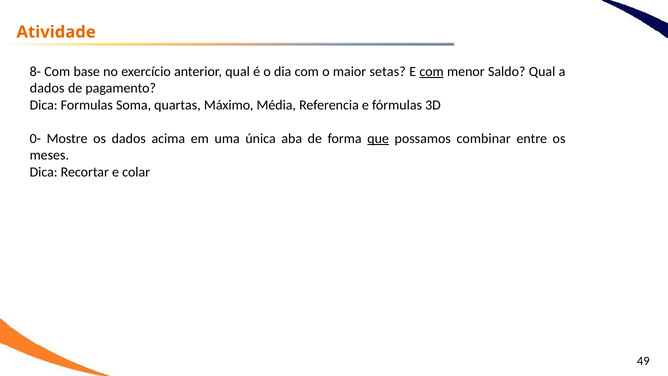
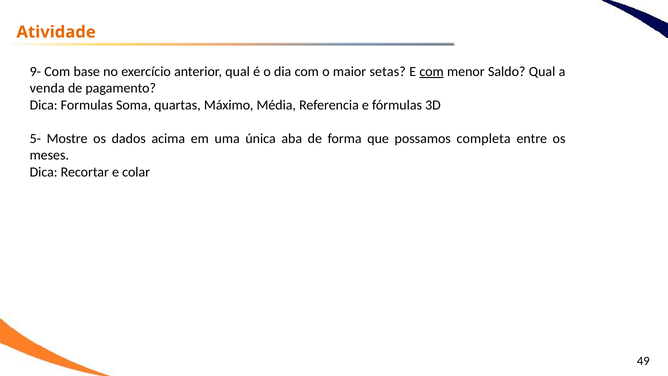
8-: 8- -> 9-
dados at (47, 88): dados -> venda
0-: 0- -> 5-
que underline: present -> none
combinar: combinar -> completa
